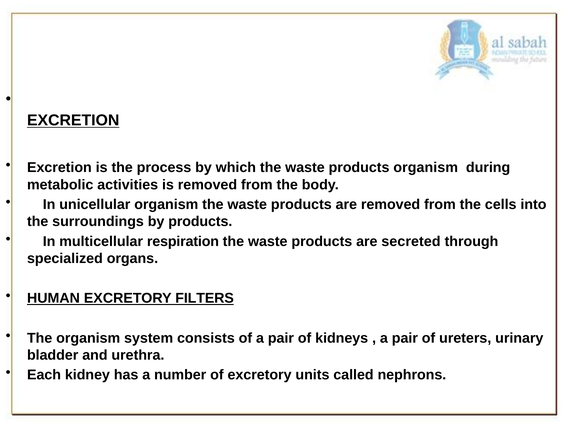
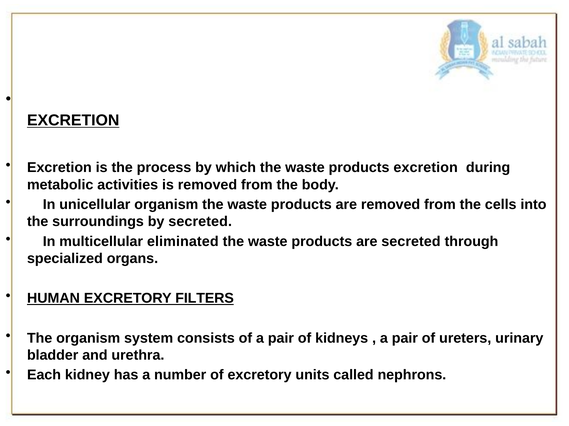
products organism: organism -> excretion
by products: products -> secreted
respiration: respiration -> eliminated
